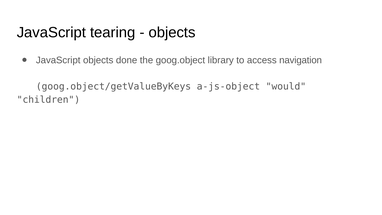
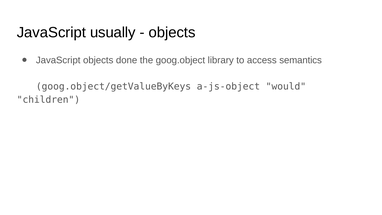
tearing: tearing -> usually
navigation: navigation -> semantics
